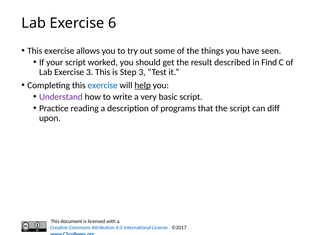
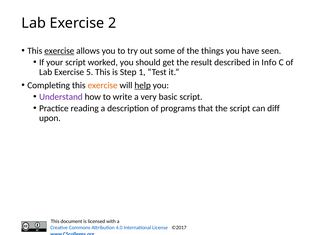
6: 6 -> 2
exercise at (59, 51) underline: none -> present
Find: Find -> Info
Exercise 3: 3 -> 5
Step 3: 3 -> 1
exercise at (103, 86) colour: blue -> orange
